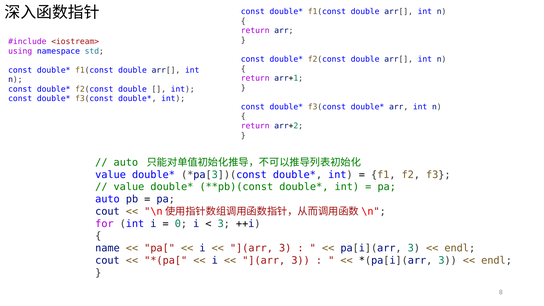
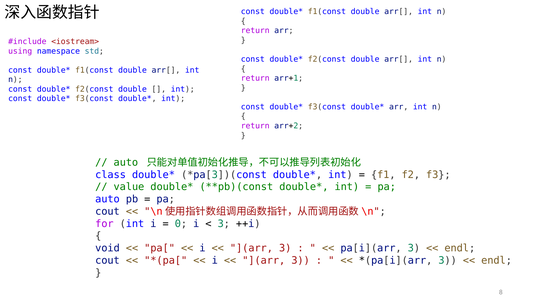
value at (111, 175): value -> class
name: name -> void
